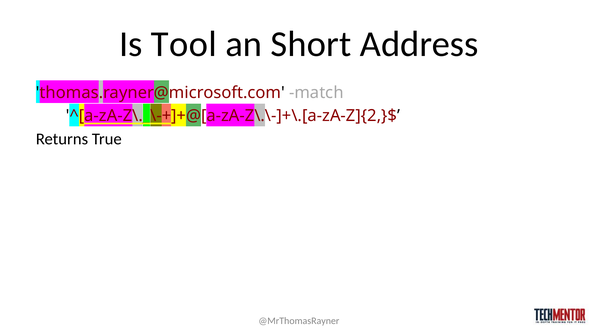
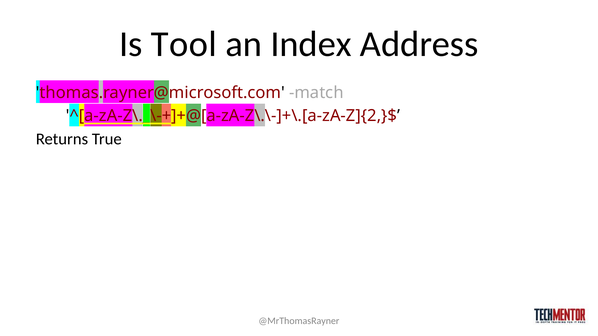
Short: Short -> Index
